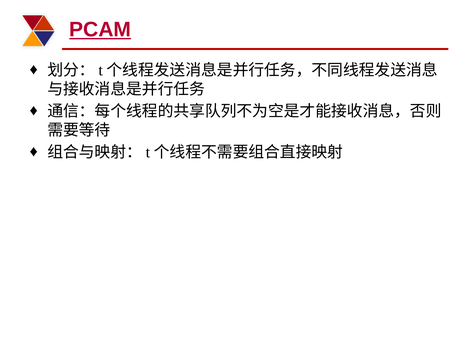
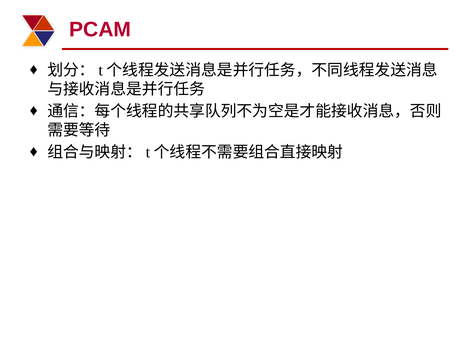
PCAM underline: present -> none
